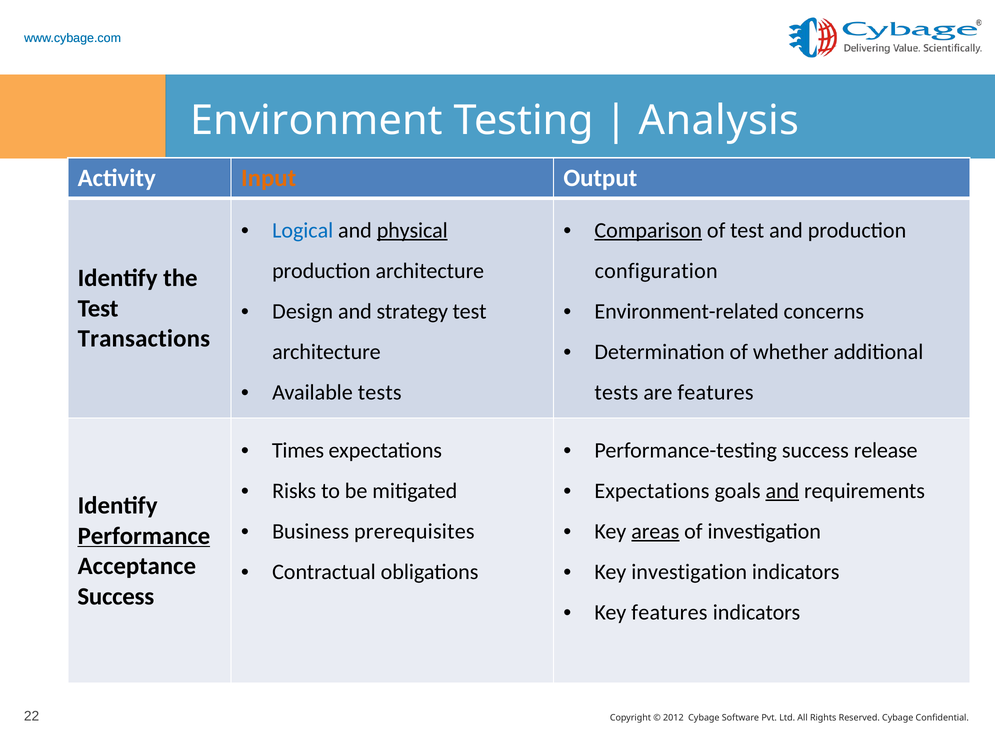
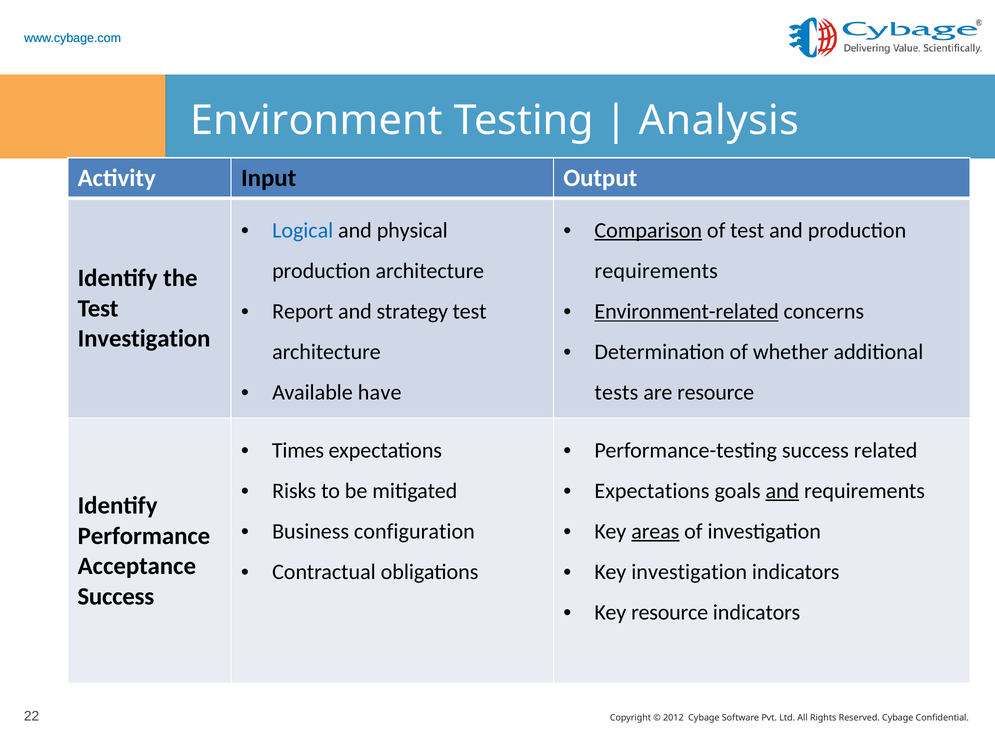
Input colour: orange -> black
physical underline: present -> none
configuration at (656, 271): configuration -> requirements
Design: Design -> Report
Environment-related underline: none -> present
Transactions at (144, 339): Transactions -> Investigation
Available tests: tests -> have
are features: features -> resource
release: release -> related
prerequisites: prerequisites -> configuration
Performance underline: present -> none
Key features: features -> resource
